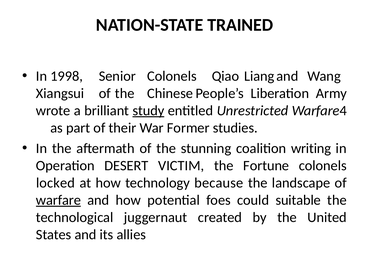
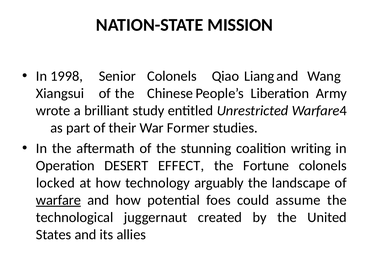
TRAINED: TRAINED -> MISSION
study underline: present -> none
VICTIM: VICTIM -> EFFECT
because: because -> arguably
suitable: suitable -> assume
